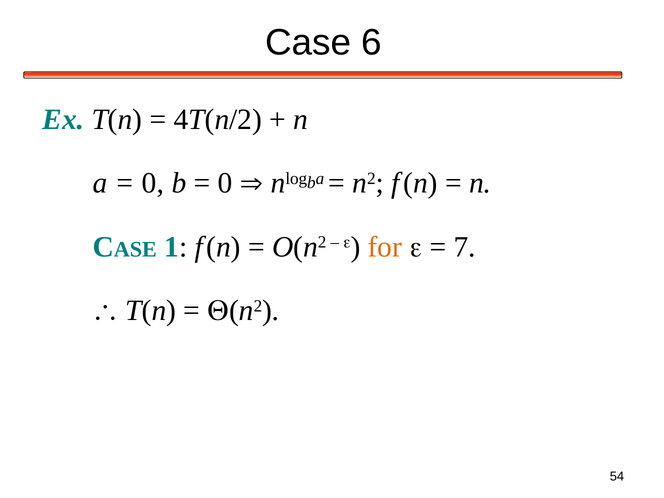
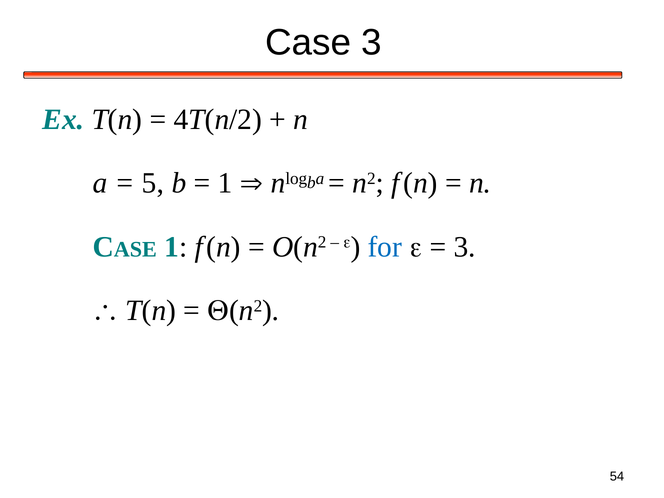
Case 6: 6 -> 3
0 at (153, 183): 0 -> 5
0 at (225, 183): 0 -> 1
for colour: orange -> blue
7 at (465, 247): 7 -> 3
